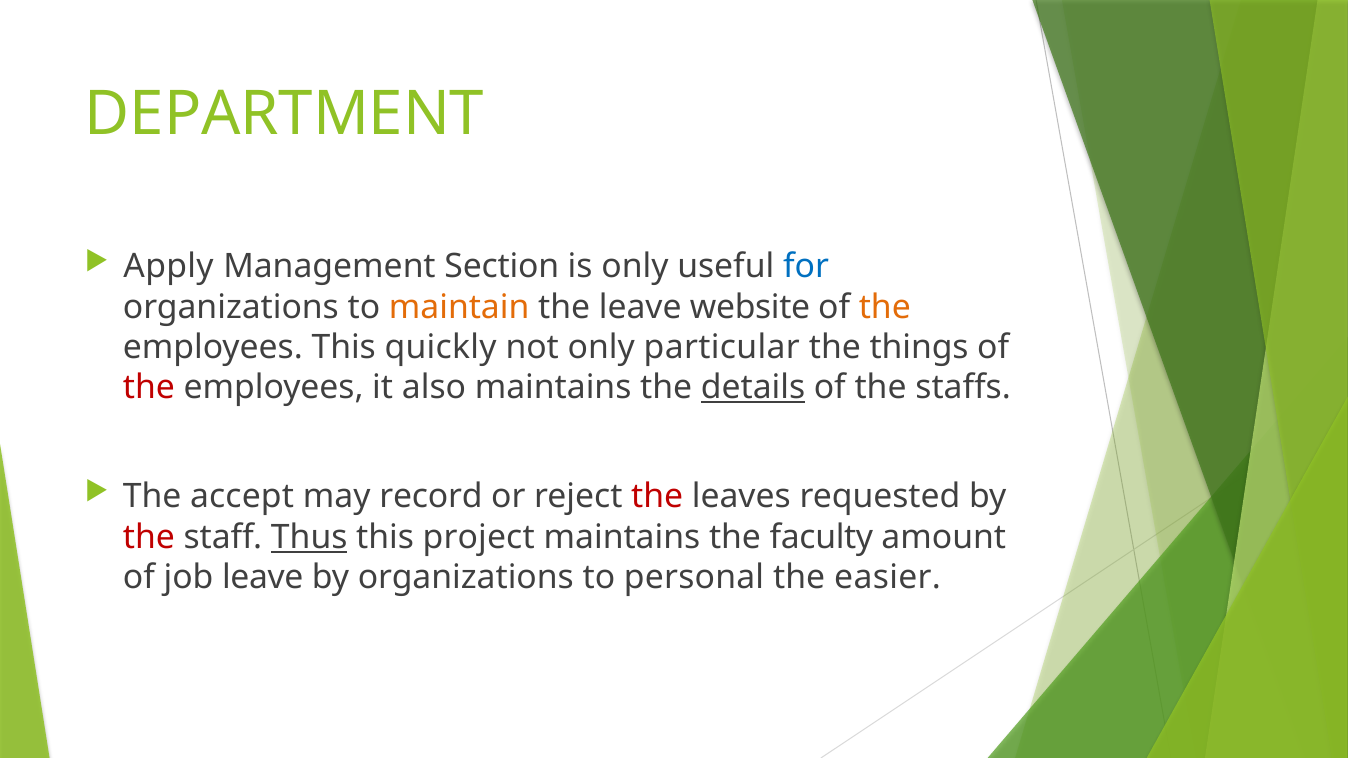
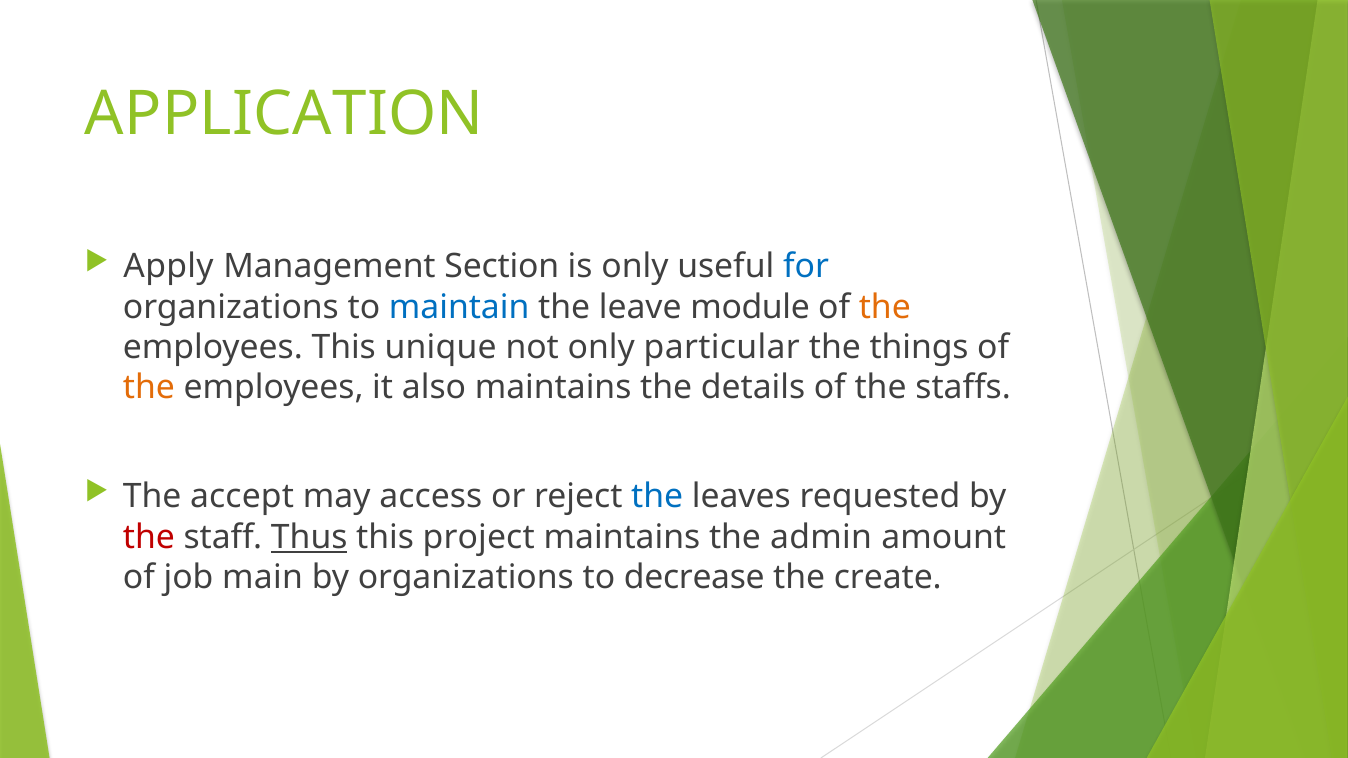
DEPARTMENT: DEPARTMENT -> APPLICATION
maintain colour: orange -> blue
website: website -> module
quickly: quickly -> unique
the at (149, 388) colour: red -> orange
details underline: present -> none
record: record -> access
the at (657, 497) colour: red -> blue
faculty: faculty -> admin
job leave: leave -> main
personal: personal -> decrease
easier: easier -> create
